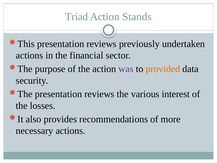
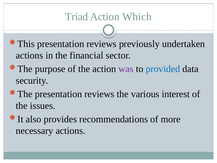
Stands: Stands -> Which
provided colour: orange -> blue
losses: losses -> issues
